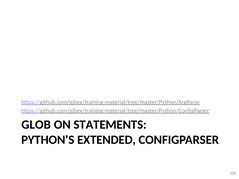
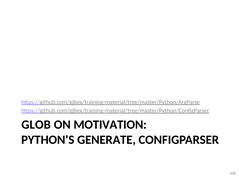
STATEMENTS: STATEMENTS -> MOTIVATION
EXTENDED: EXTENDED -> GENERATE
